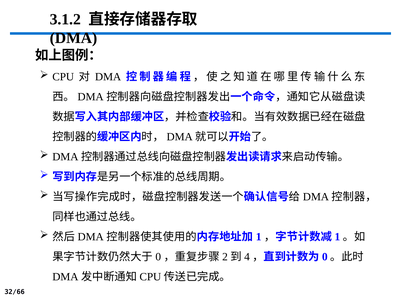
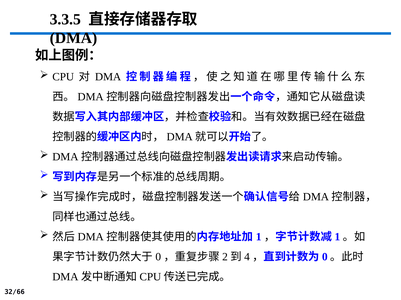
3.1.2: 3.1.2 -> 3.3.5
